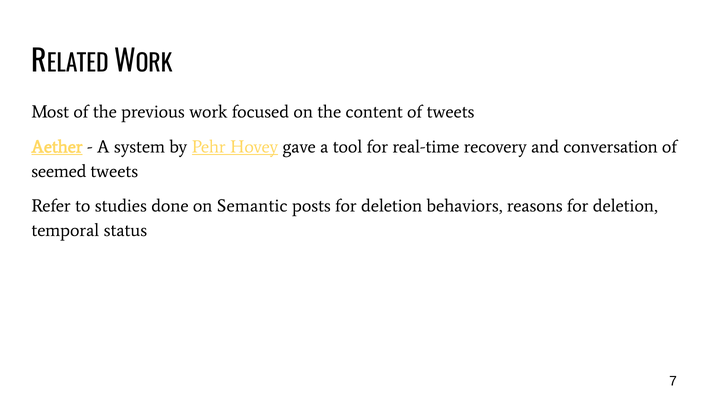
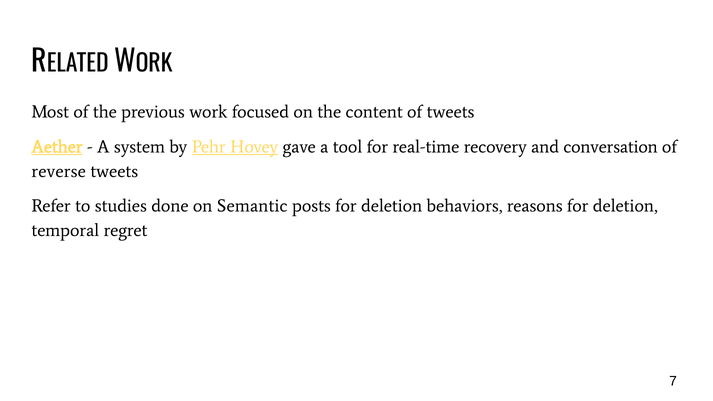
seemed: seemed -> reverse
status: status -> regret
